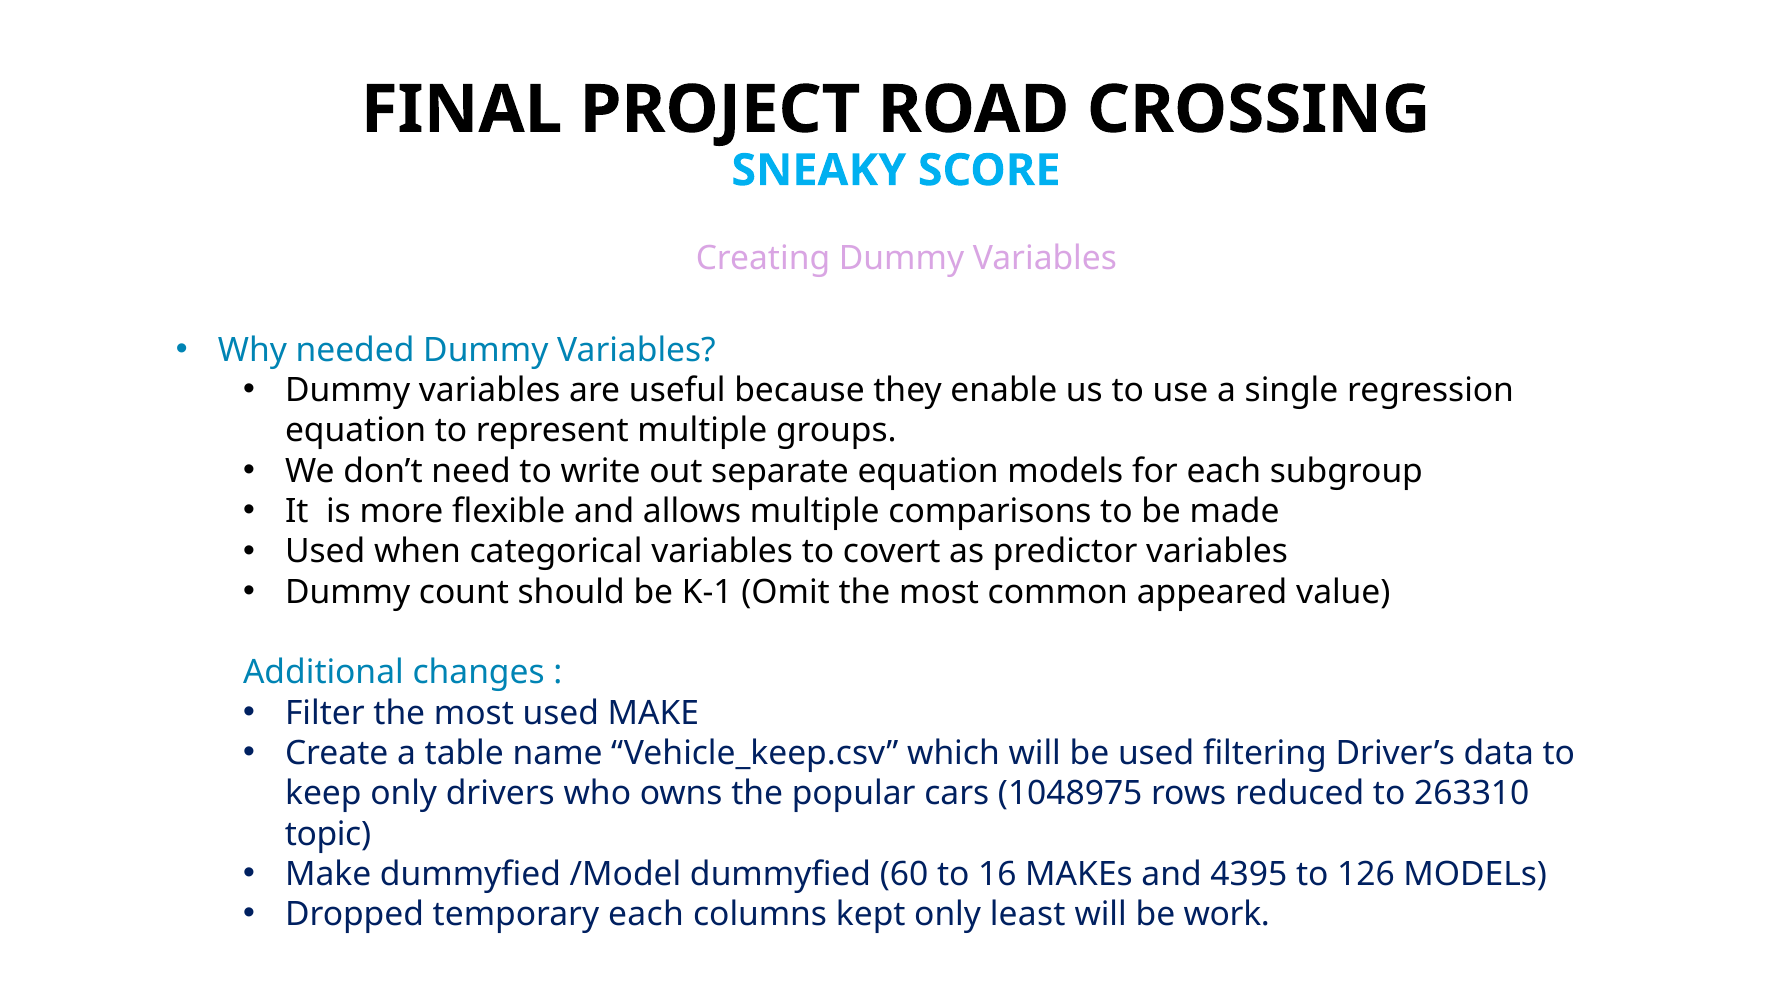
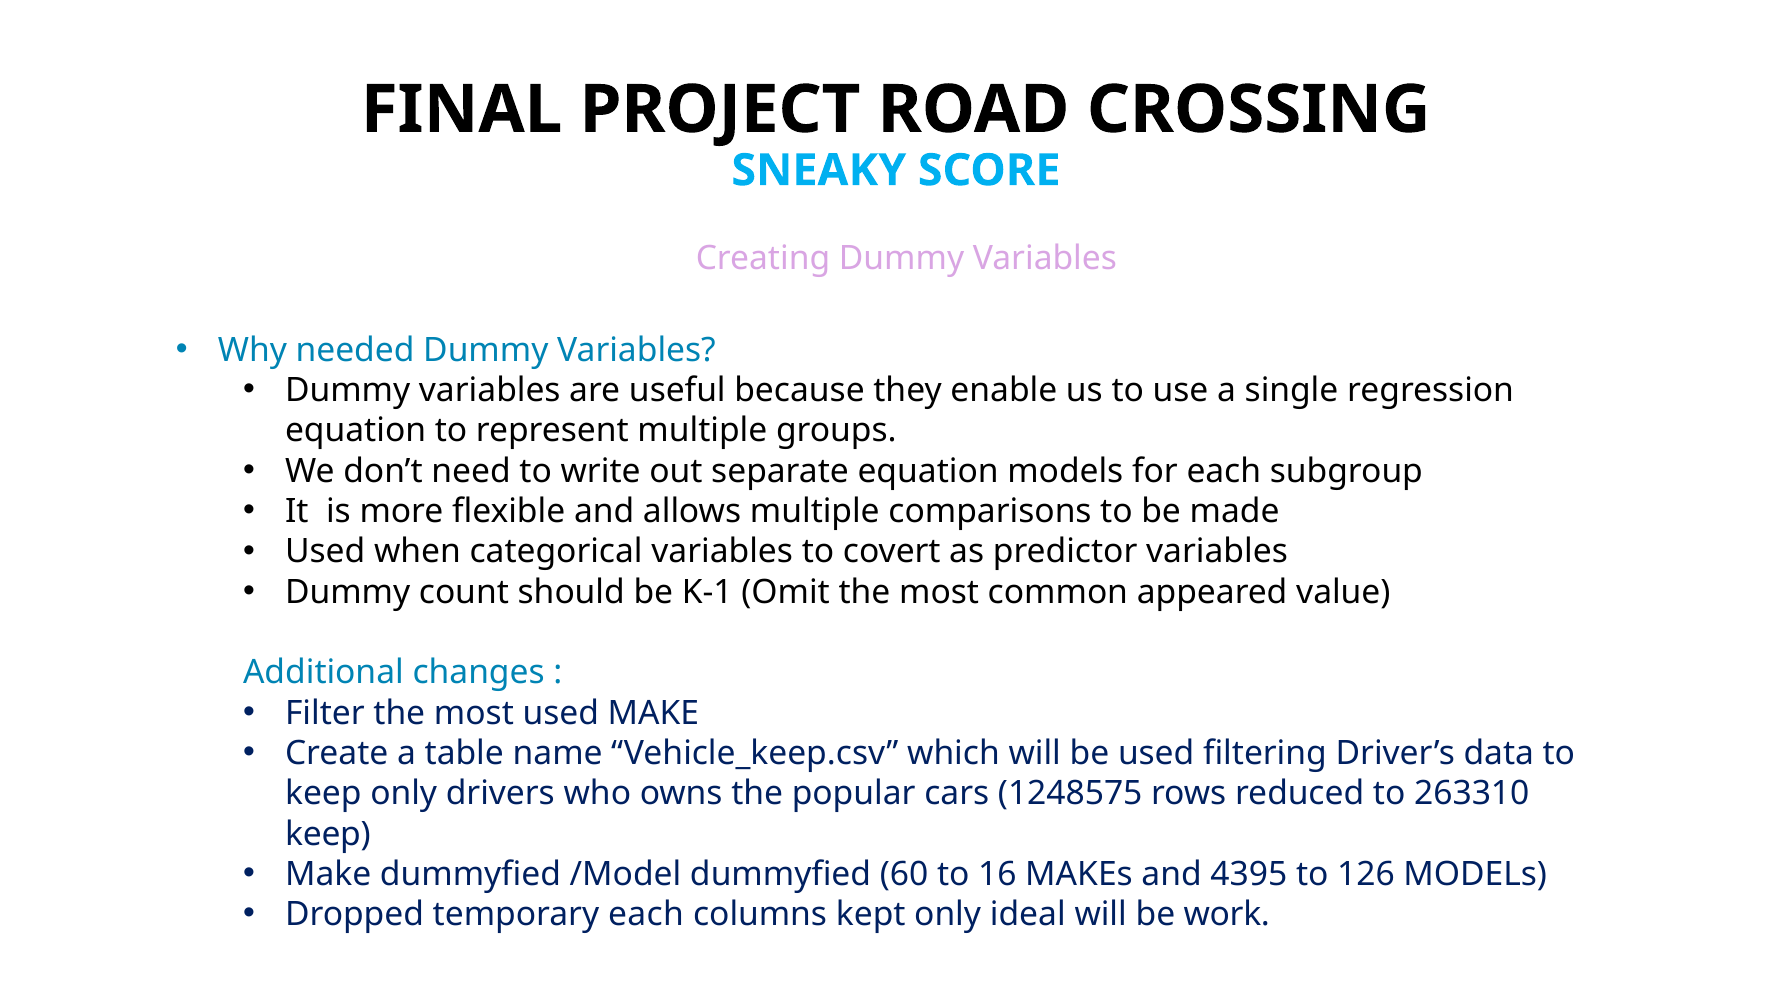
1048975: 1048975 -> 1248575
topic at (328, 834): topic -> keep
least: least -> ideal
